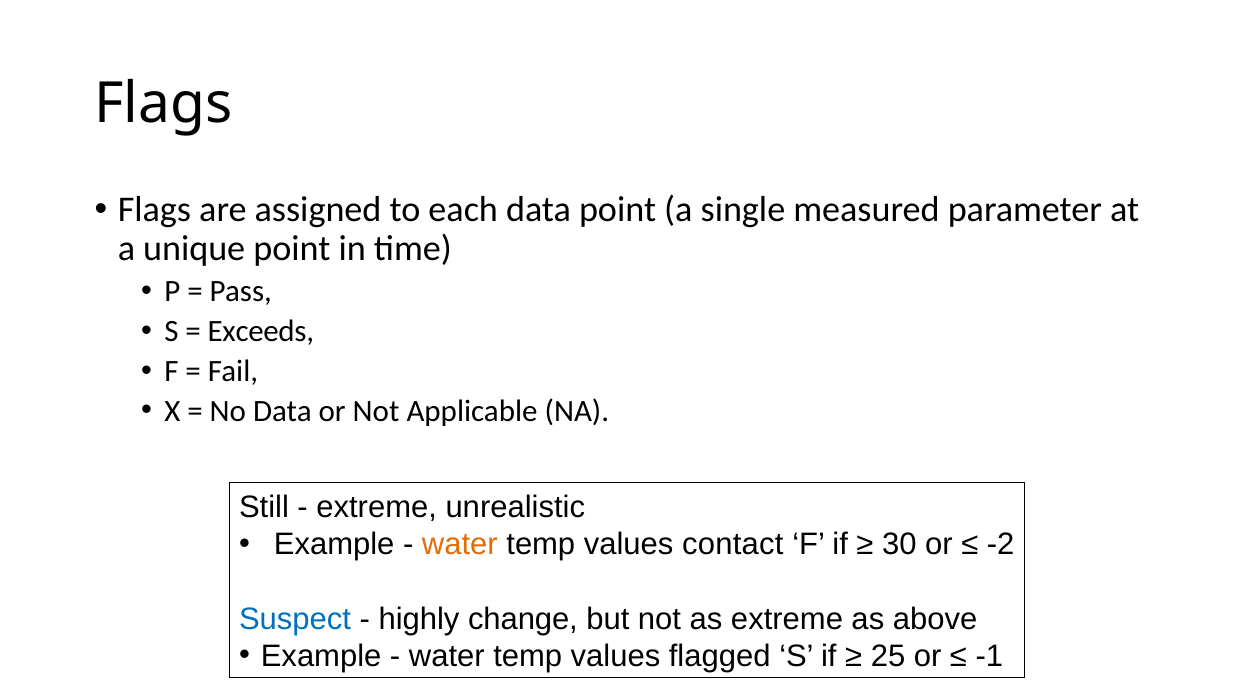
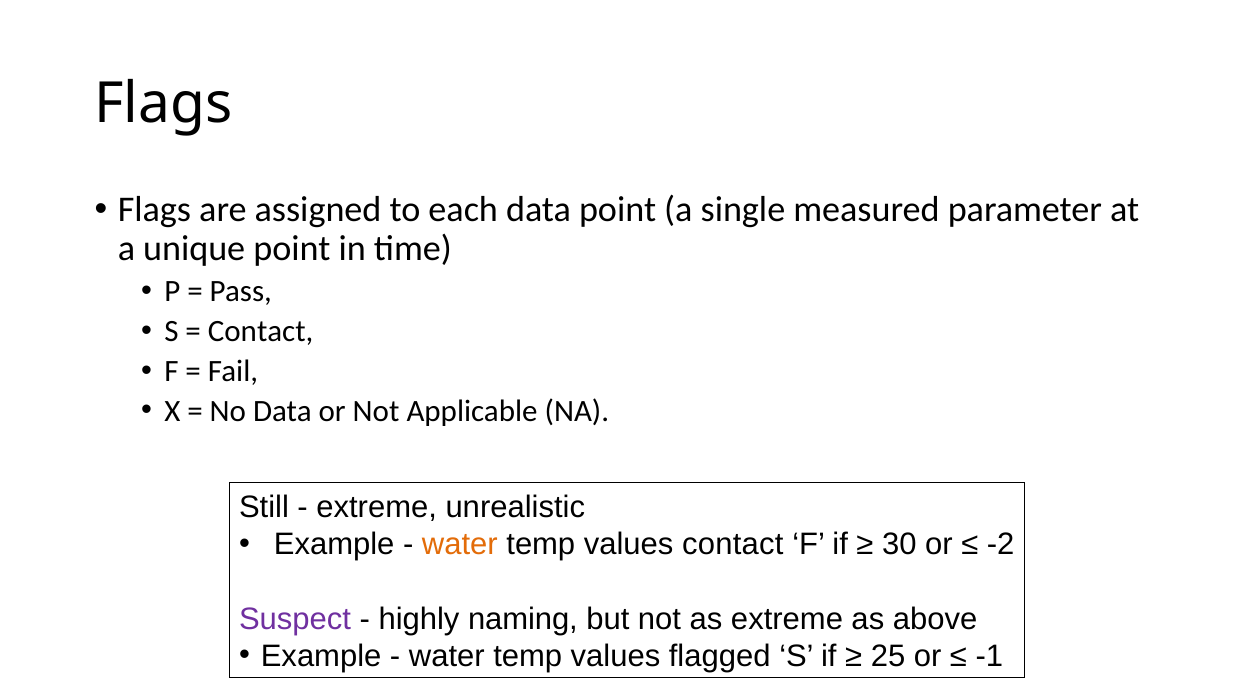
Exceeds at (261, 331): Exceeds -> Contact
Suspect colour: blue -> purple
change: change -> naming
